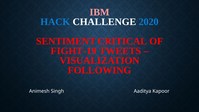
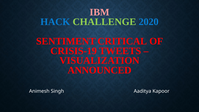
CHALLENGE colour: white -> light green
FIGHT-19: FIGHT-19 -> CRISIS-19
FOLLOWING: FOLLOWING -> ANNOUNCED
